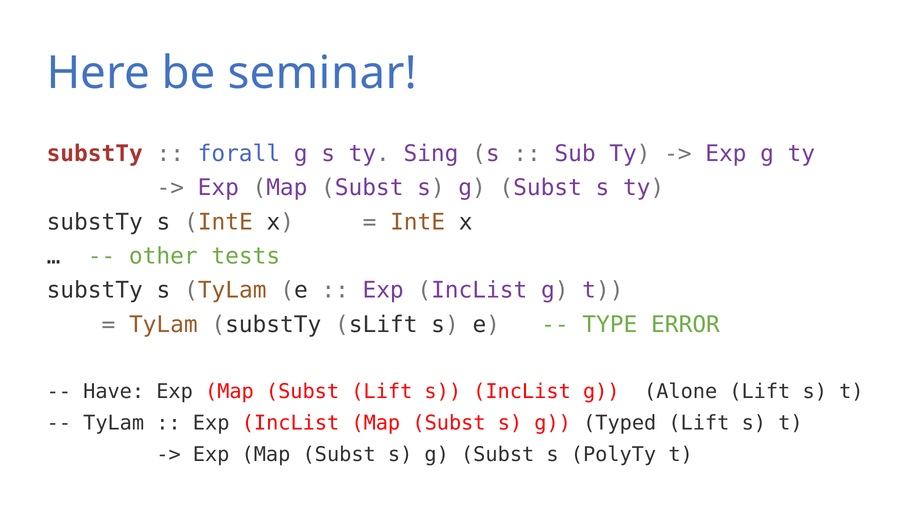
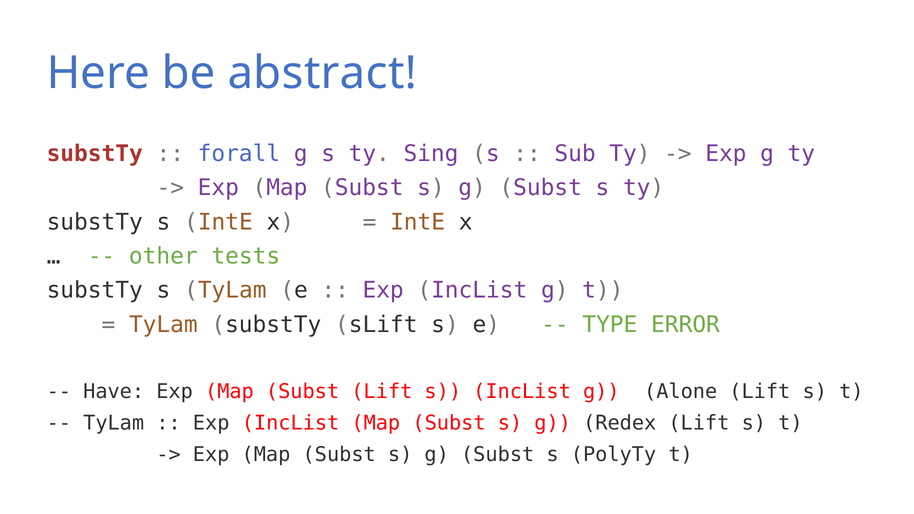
seminar: seminar -> abstract
Typed: Typed -> Redex
